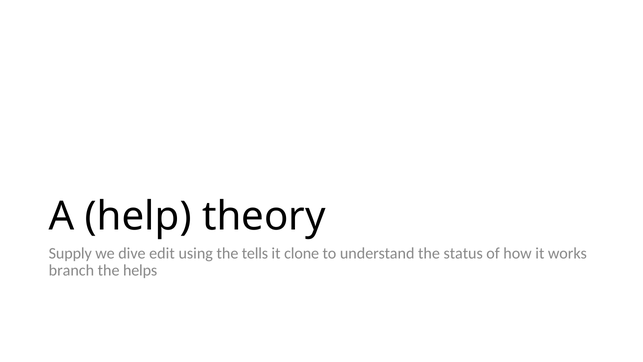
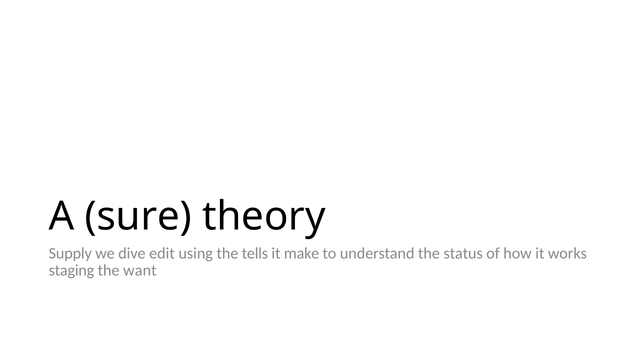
help: help -> sure
clone: clone -> make
branch: branch -> staging
helps: helps -> want
